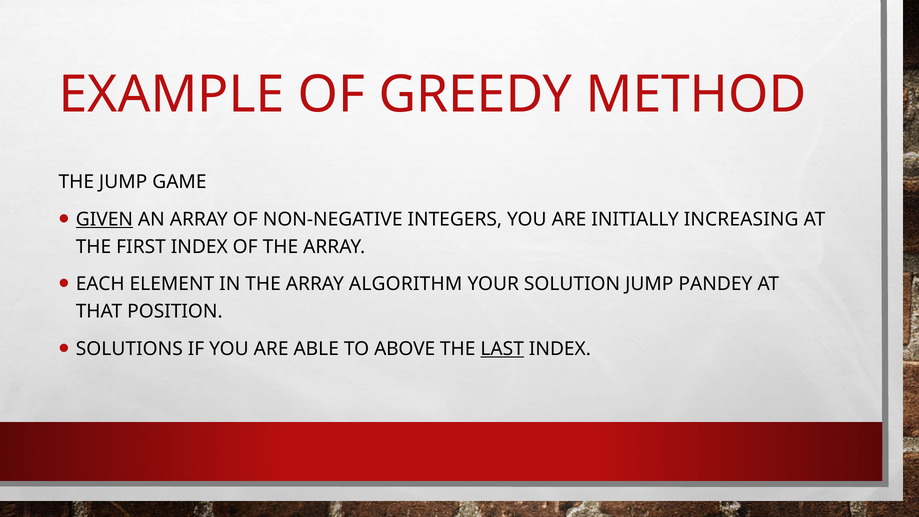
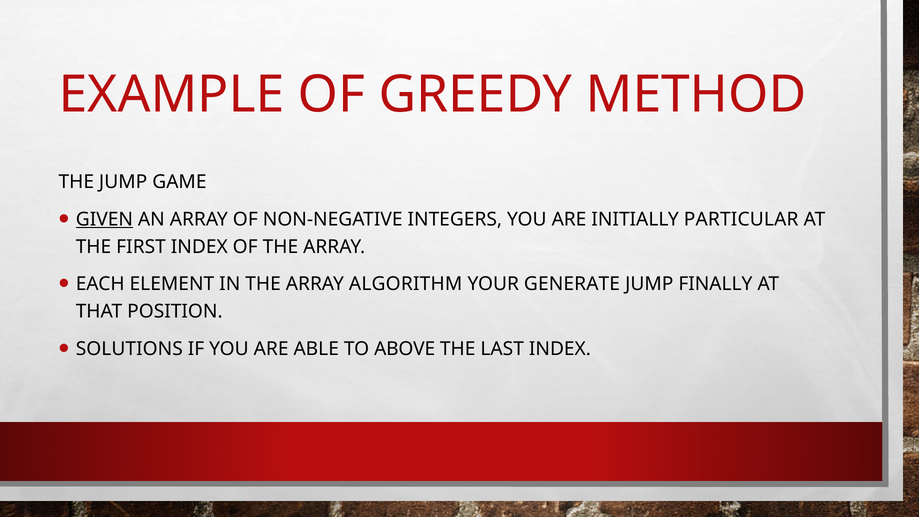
INCREASING: INCREASING -> PARTICULAR
SOLUTION: SOLUTION -> GENERATE
PANDEY: PANDEY -> FINALLY
LAST underline: present -> none
